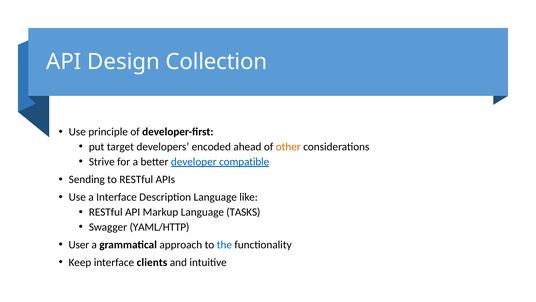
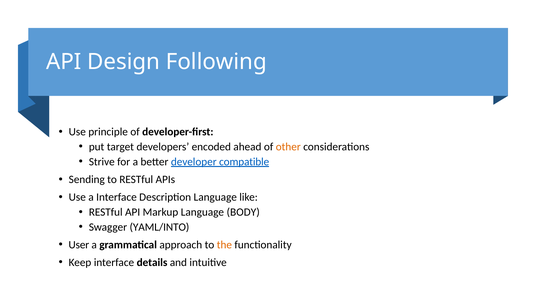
Collection: Collection -> Following
TASKS: TASKS -> BODY
YAML/HTTP: YAML/HTTP -> YAML/INTO
the colour: blue -> orange
clients: clients -> details
